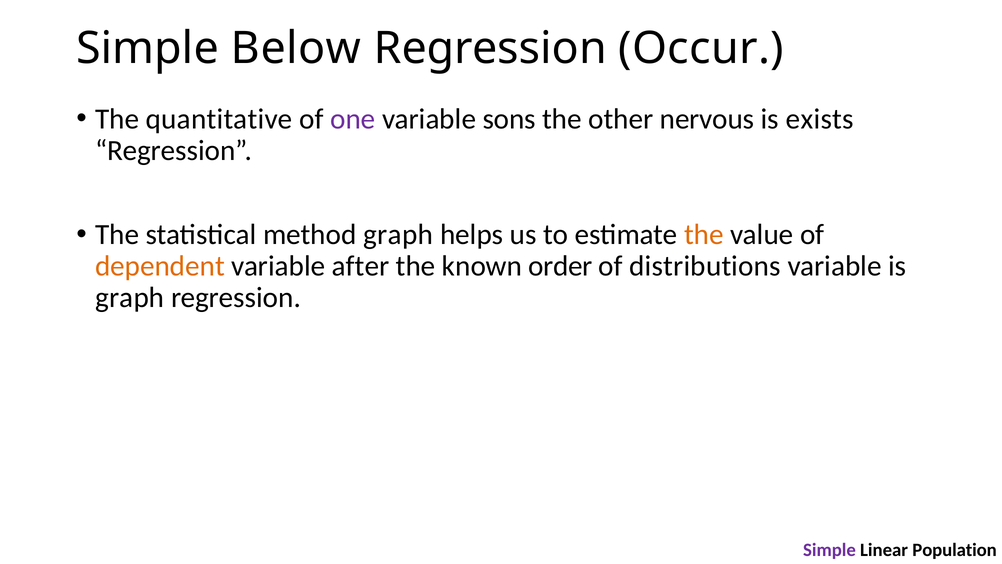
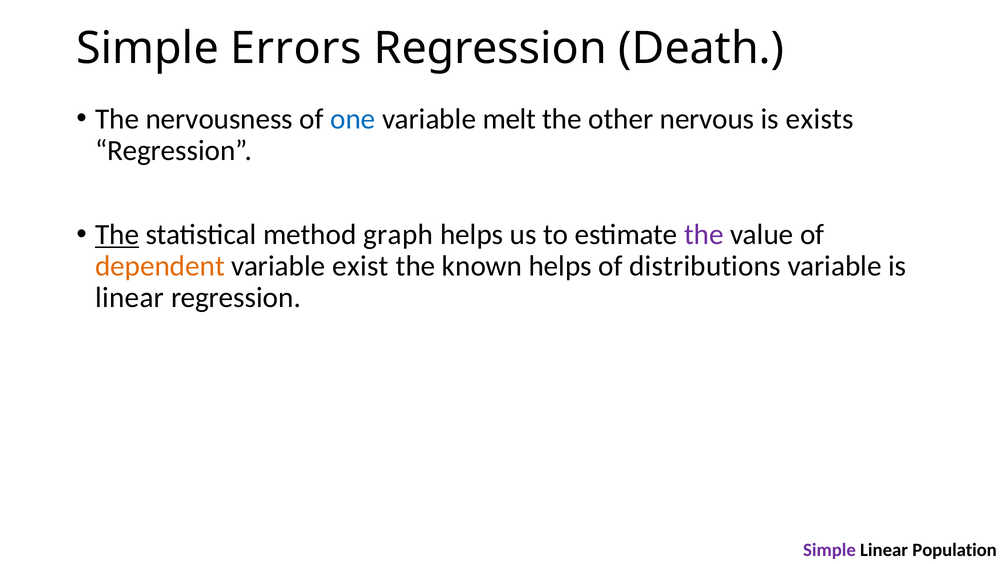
Below: Below -> Errors
Occur: Occur -> Death
quantitative: quantitative -> nervousness
one colour: purple -> blue
sons: sons -> melt
The at (117, 234) underline: none -> present
the at (704, 234) colour: orange -> purple
after: after -> exist
known order: order -> helps
graph at (130, 298): graph -> linear
